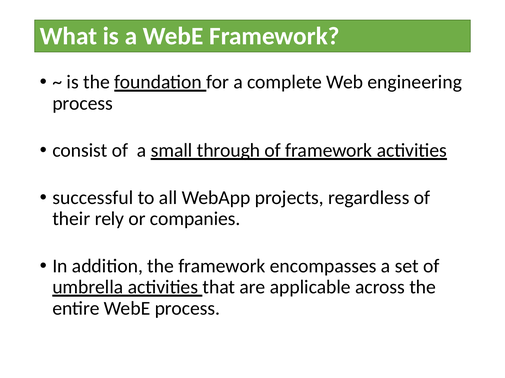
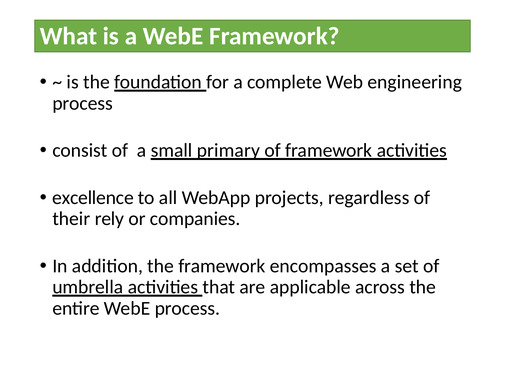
through: through -> primary
successful: successful -> excellence
